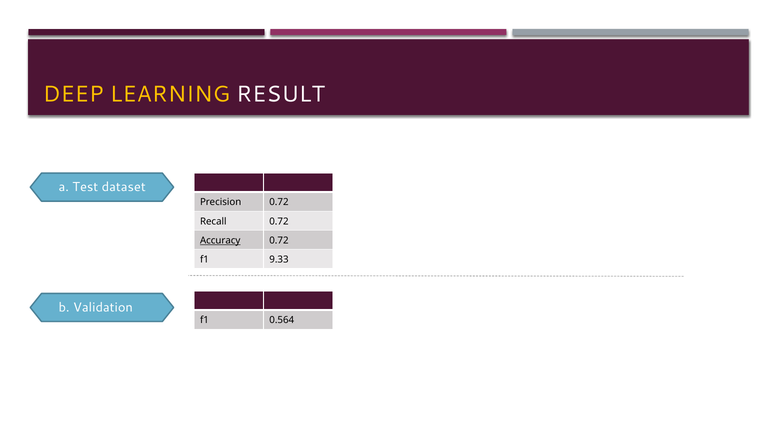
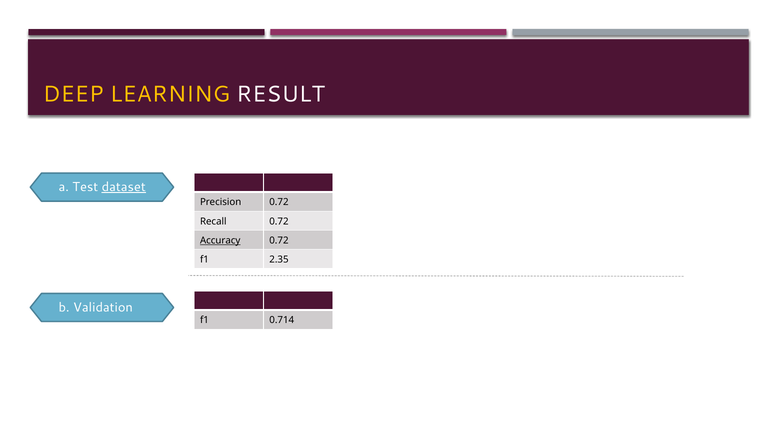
dataset underline: none -> present
9.33: 9.33 -> 2.35
0.564: 0.564 -> 0.714
